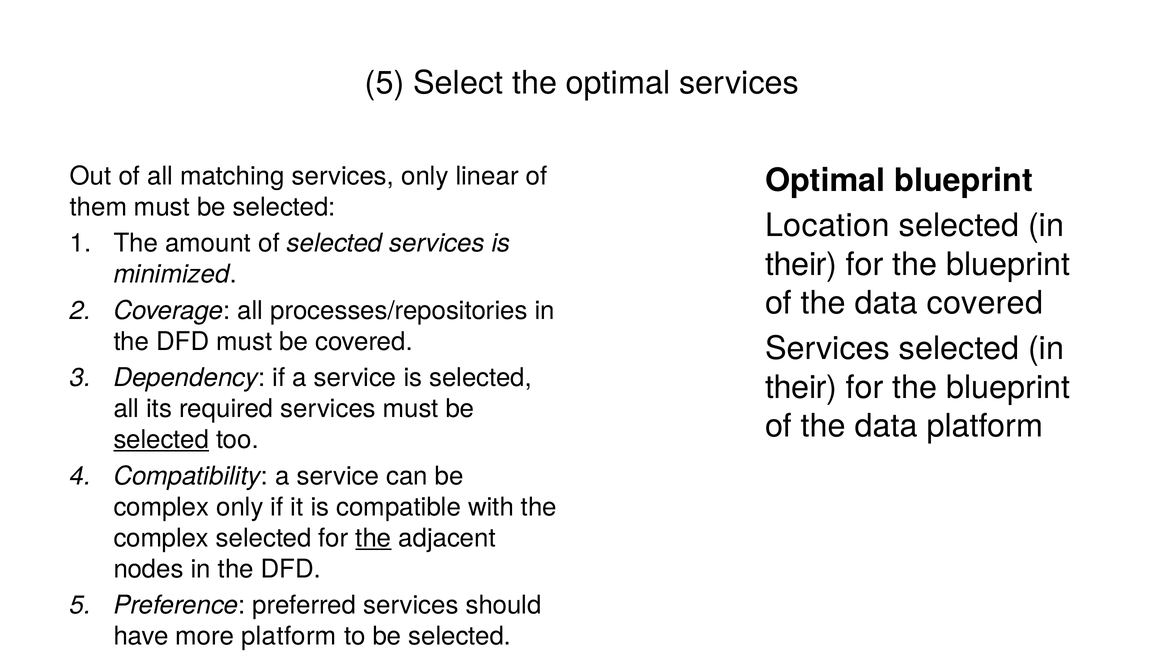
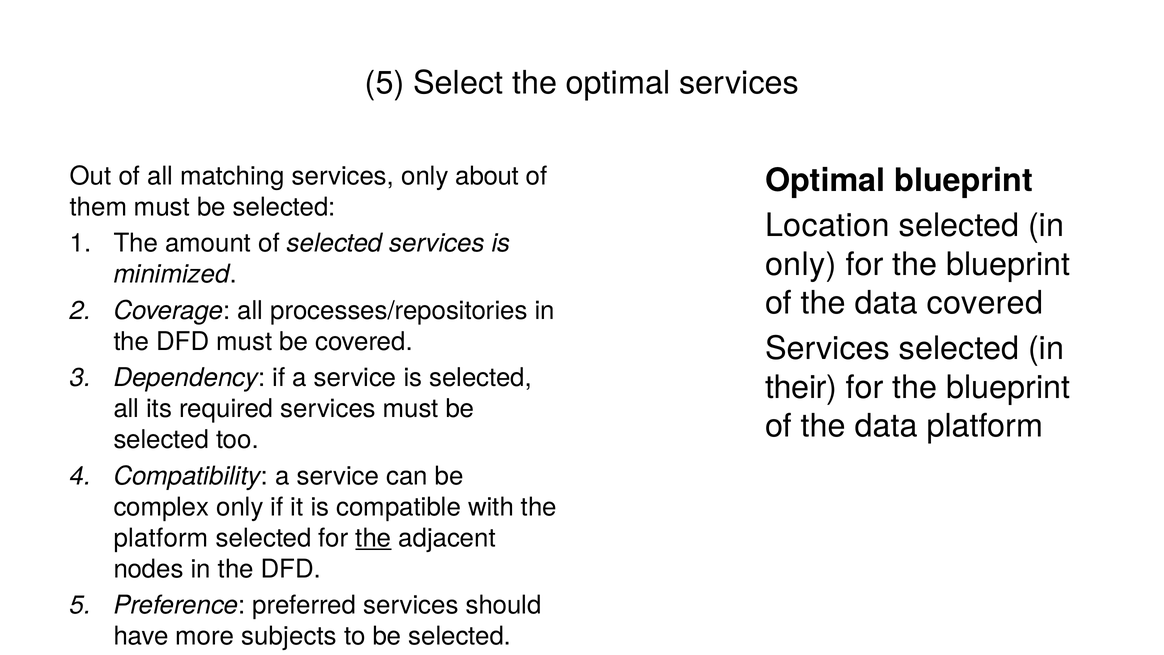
only linear: linear -> about
their at (801, 264): their -> only
selected at (161, 440) underline: present -> none
complex at (161, 538): complex -> platform
more platform: platform -> subjects
